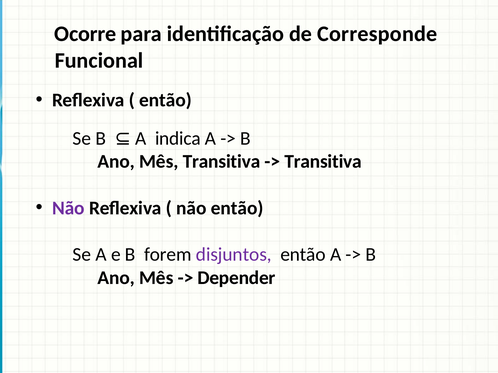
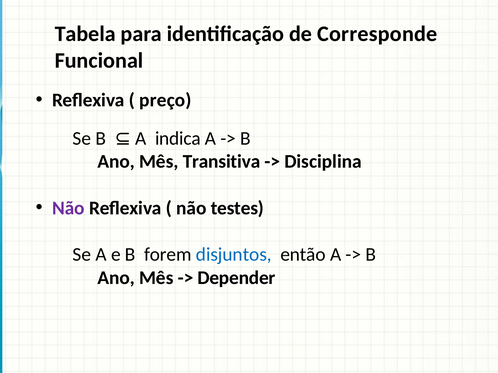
Ocorre: Ocorre -> Tabela
então at (165, 100): então -> preço
Transitiva at (323, 162): Transitiva -> Disciplina
não então: então -> testes
disjuntos colour: purple -> blue
